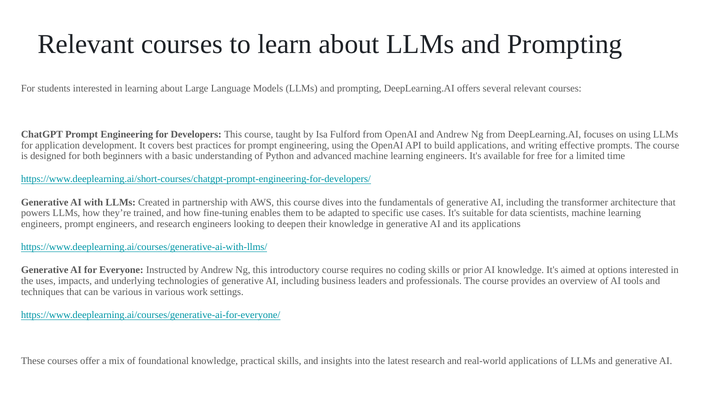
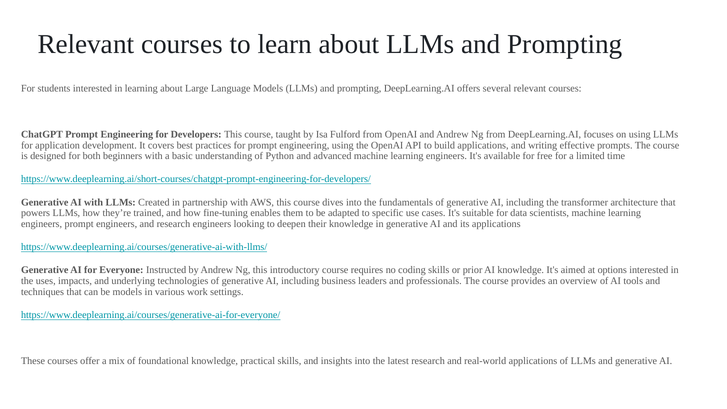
be various: various -> models
